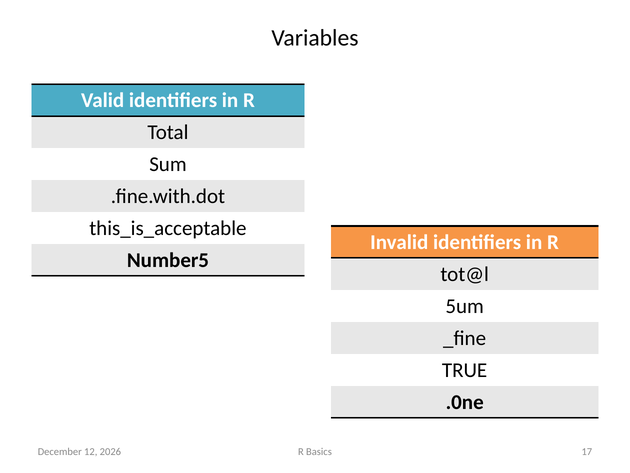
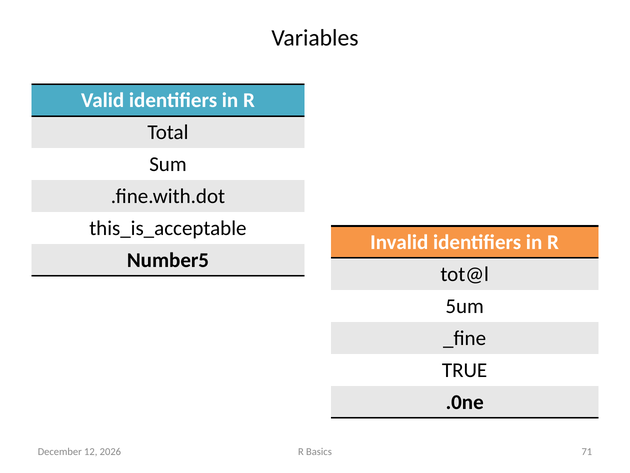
17: 17 -> 71
